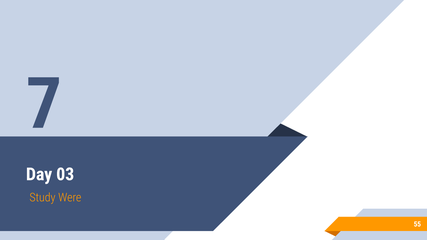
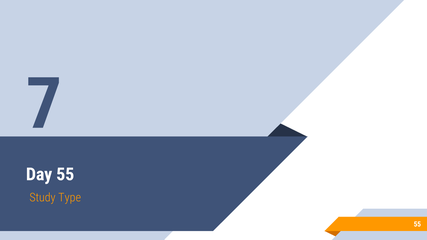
Day 03: 03 -> 55
Were: Were -> Type
